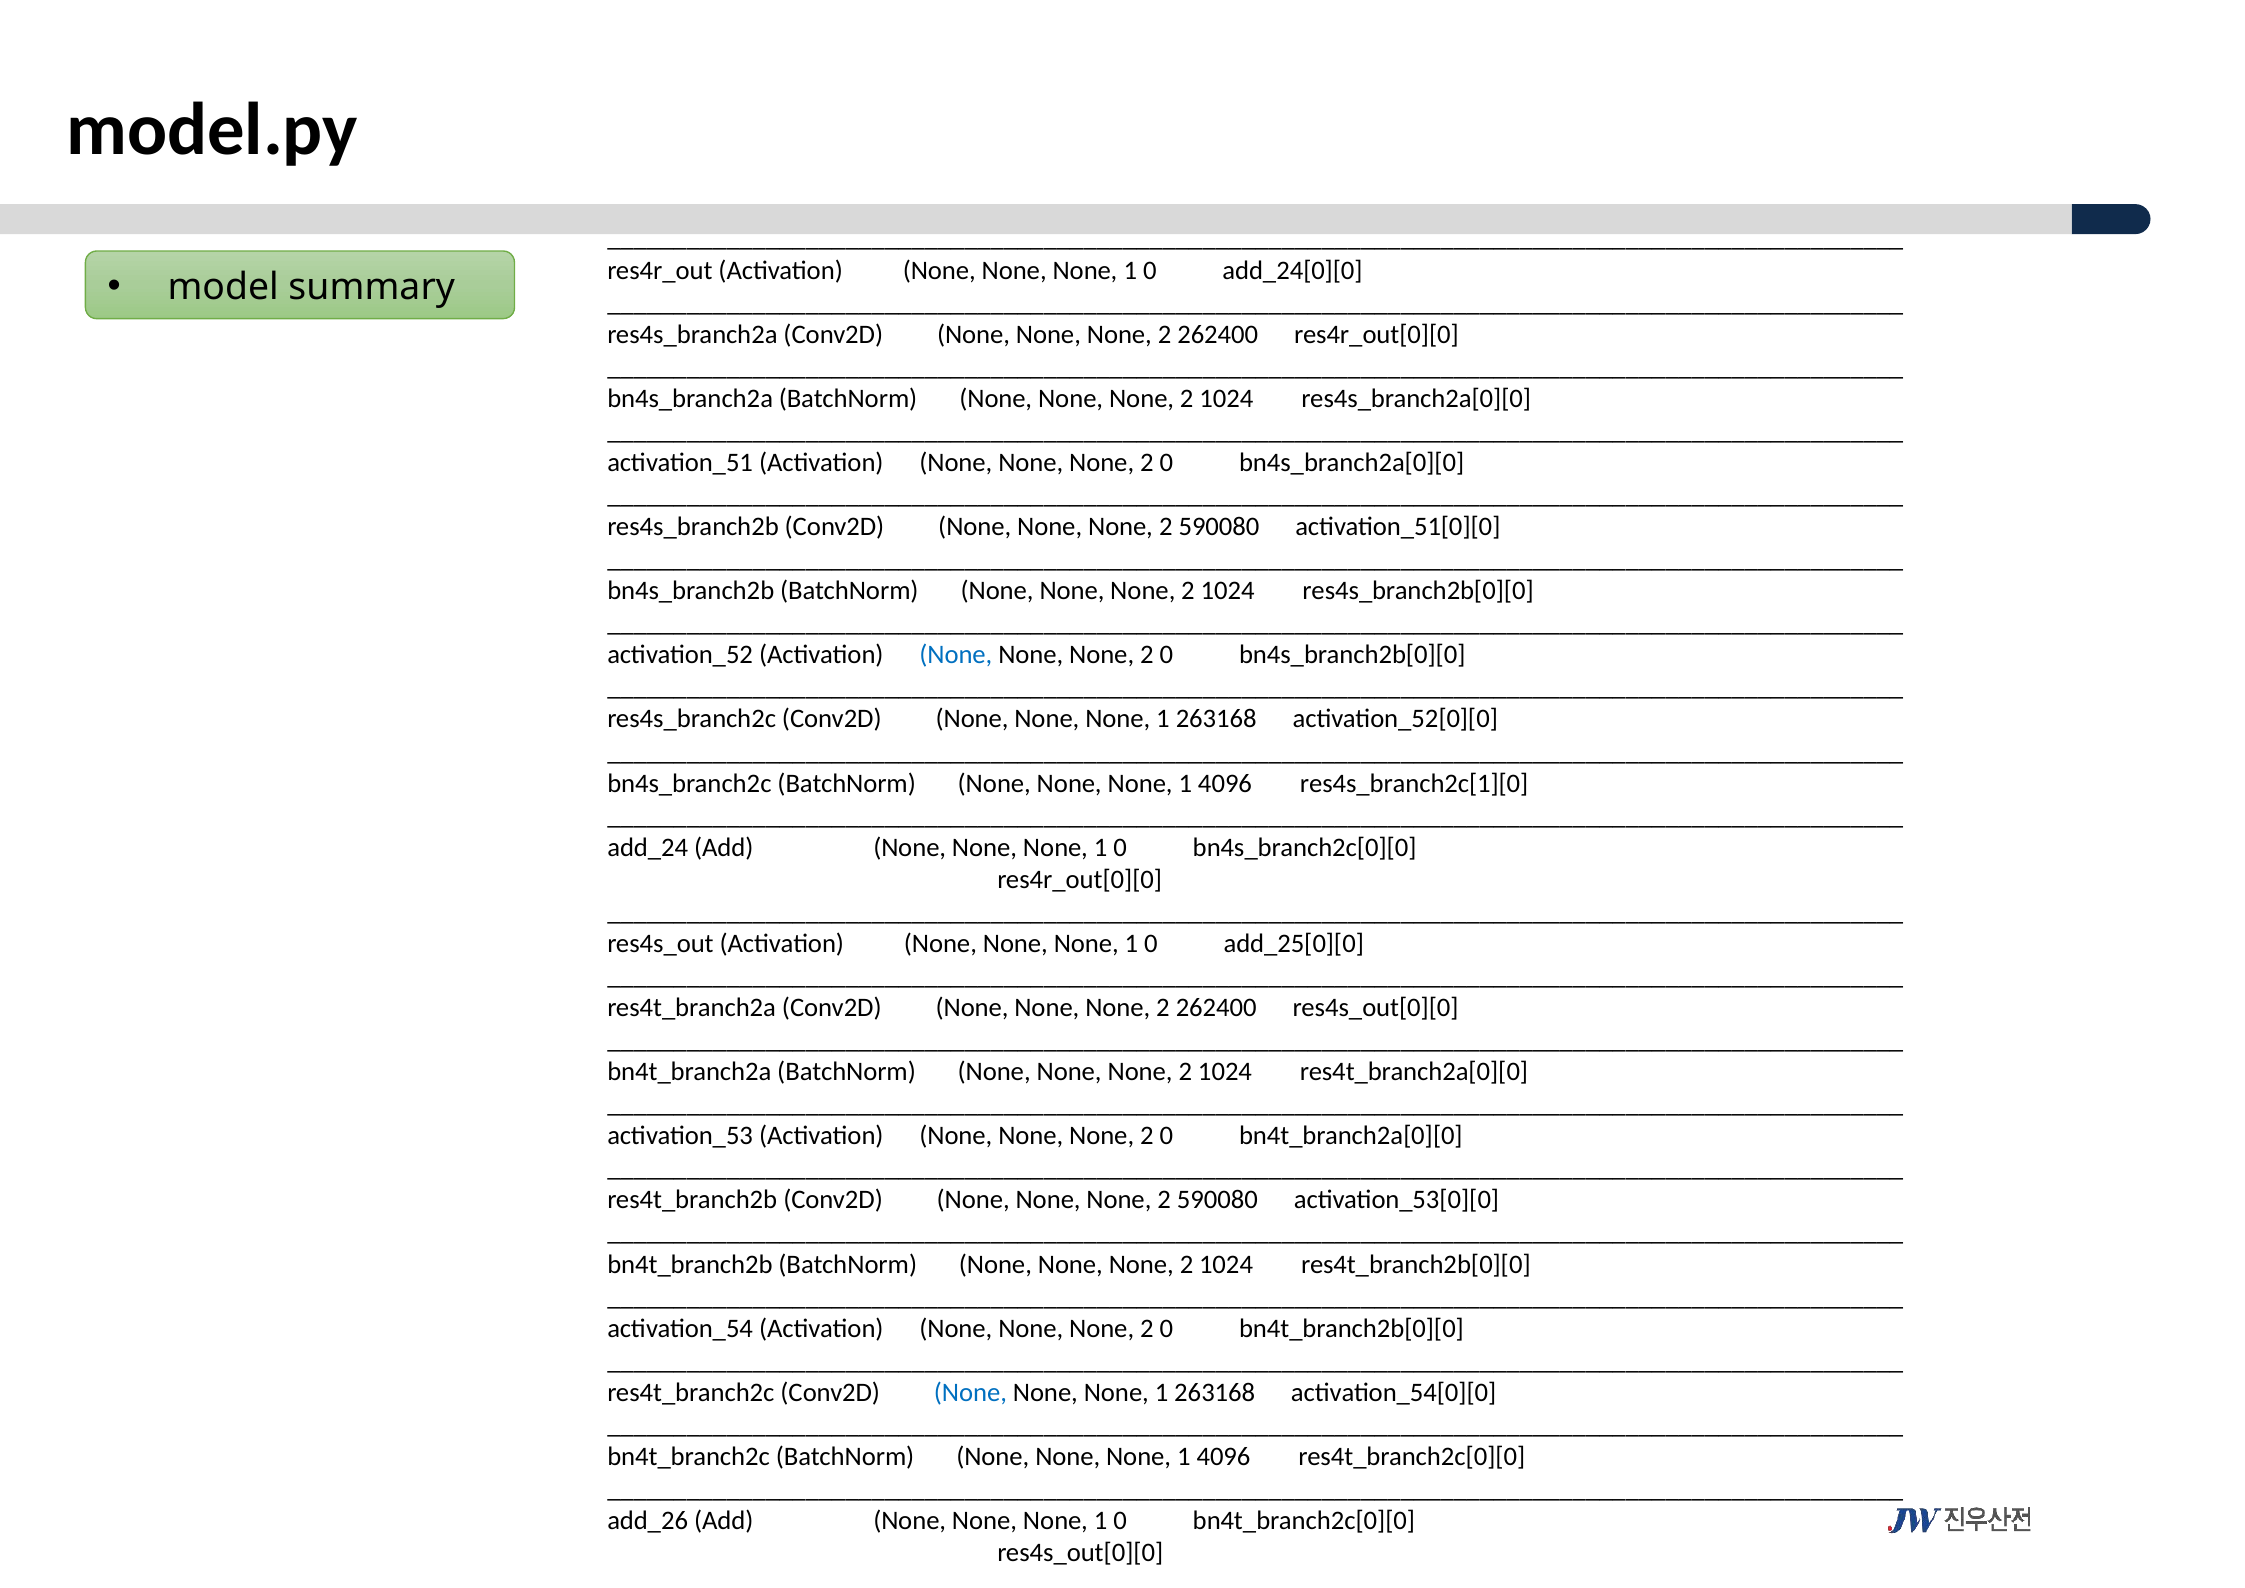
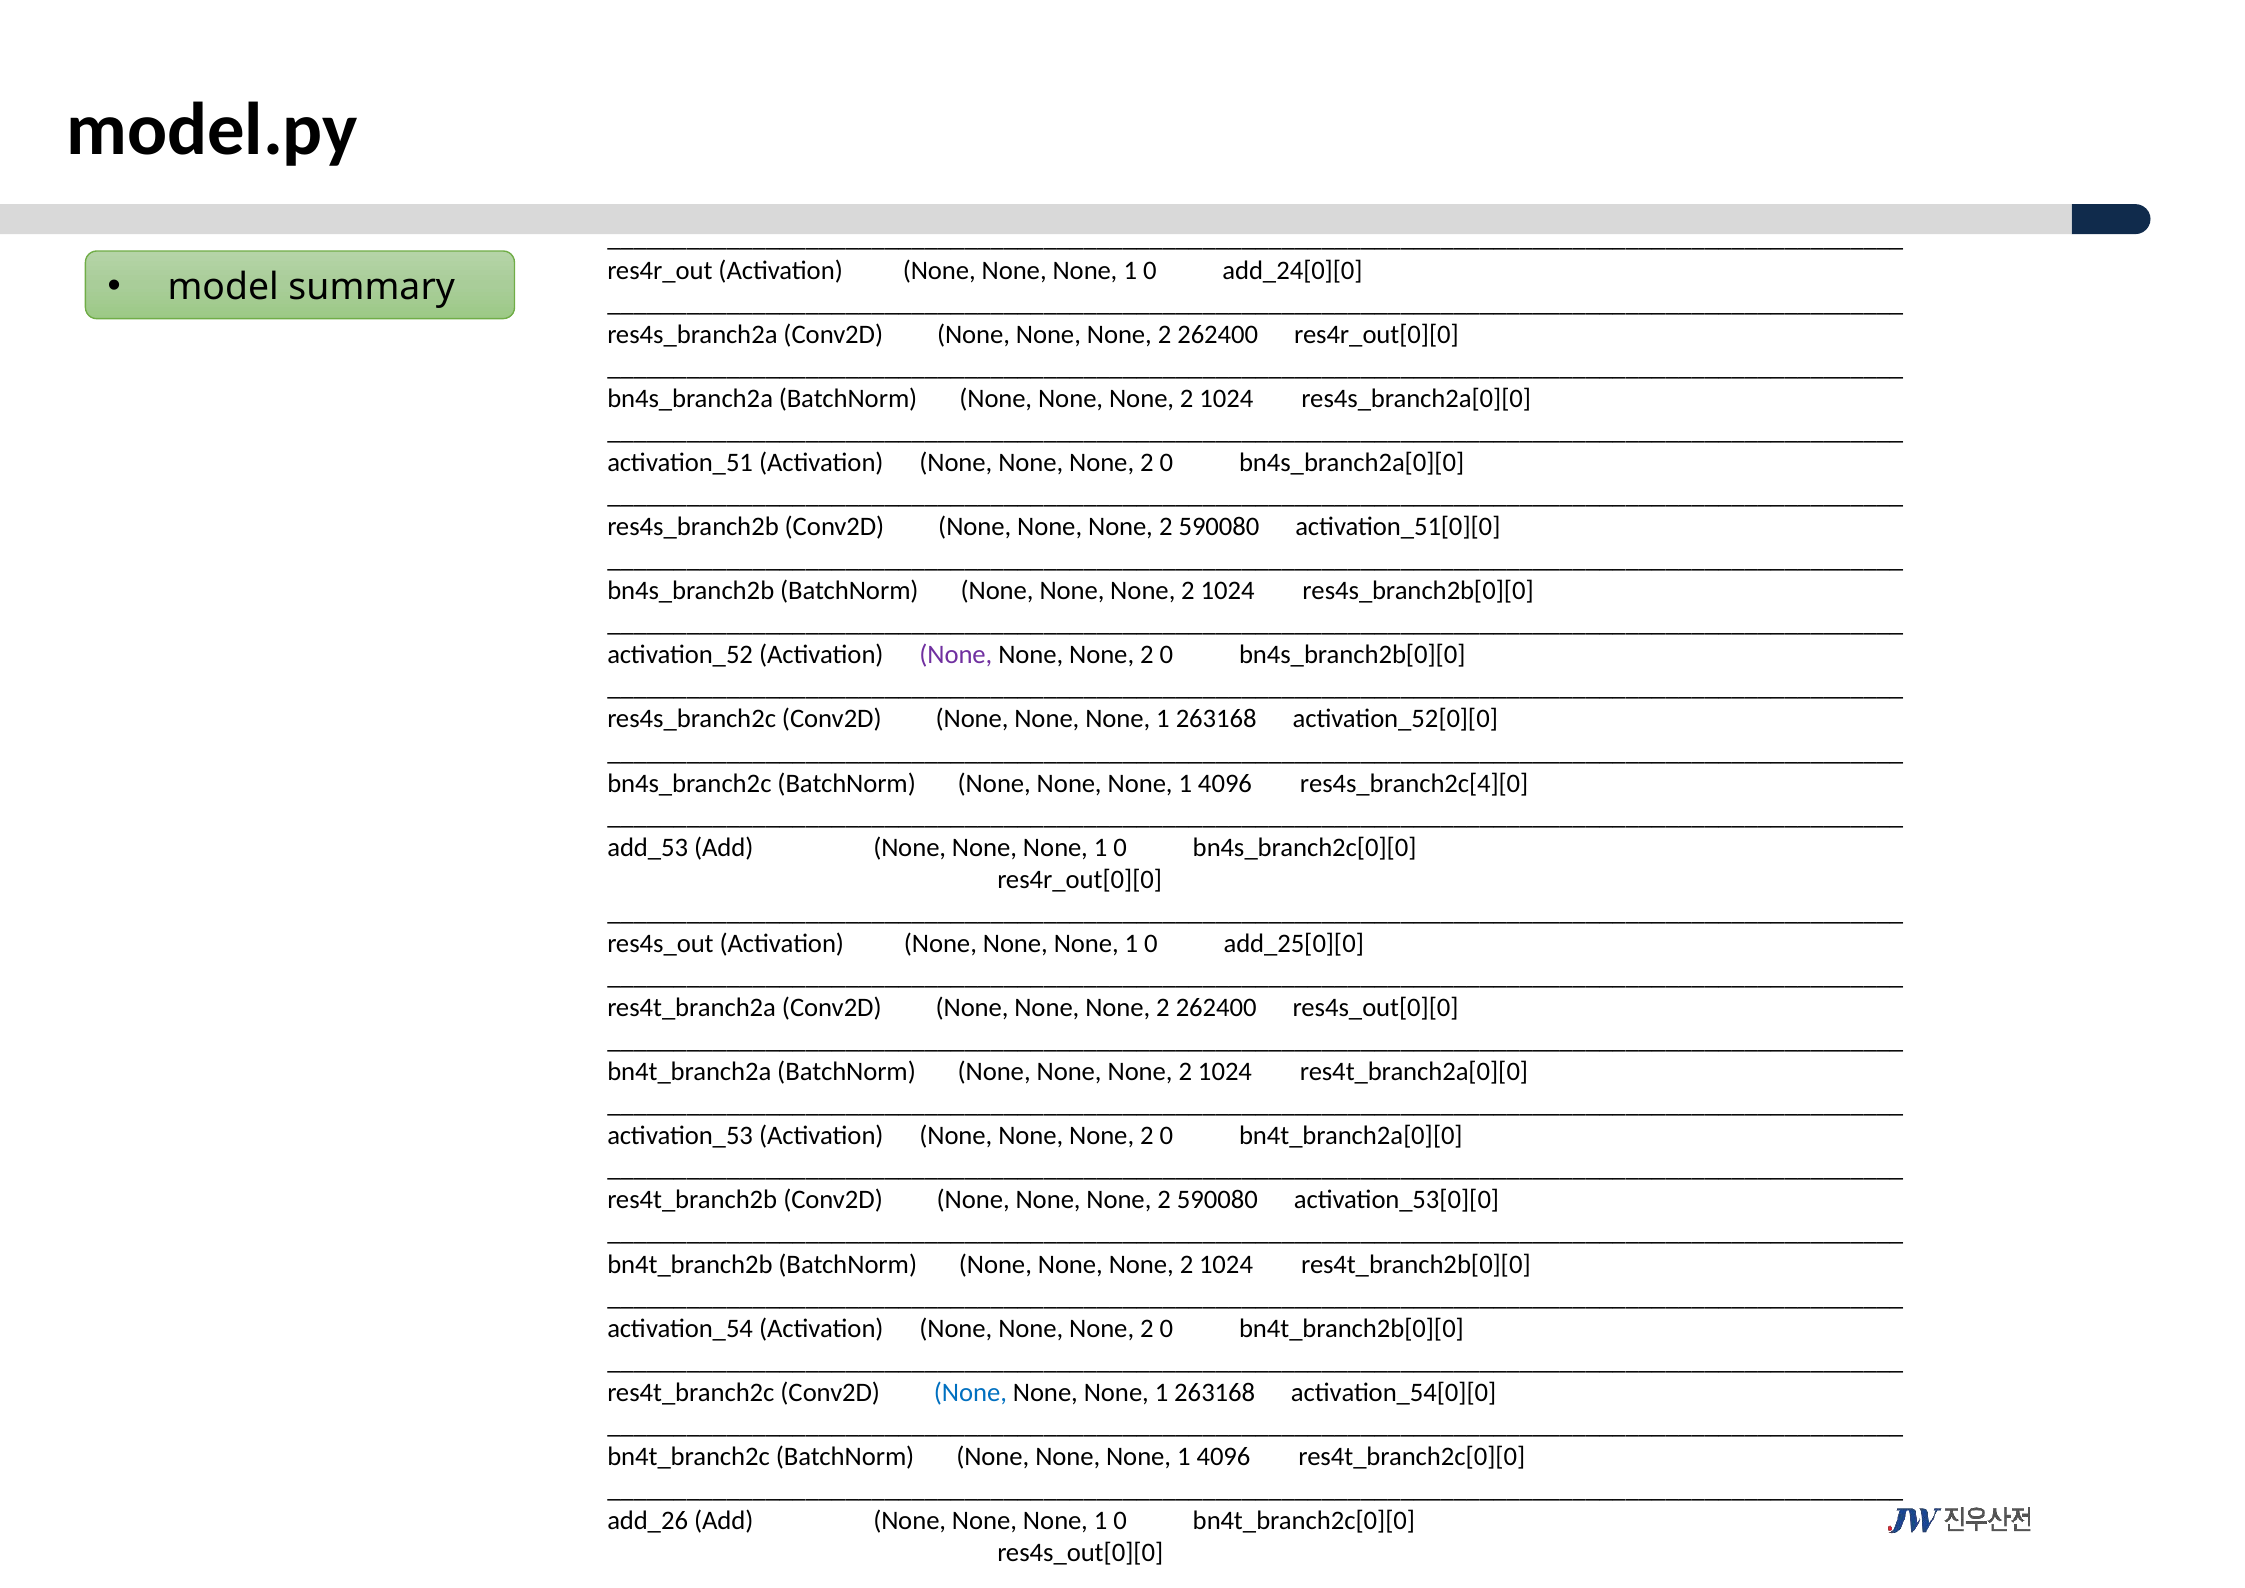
None at (956, 655) colour: blue -> purple
res4s_branch2c[1][0: res4s_branch2c[1][0 -> res4s_branch2c[4][0
add_24: add_24 -> add_53
